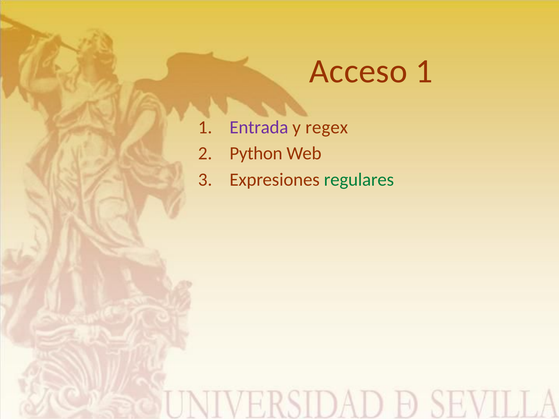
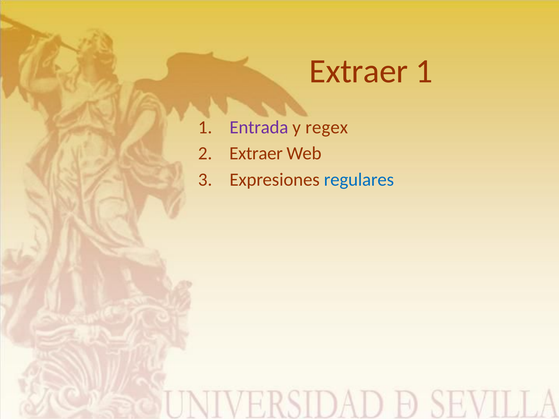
Acceso at (358, 71): Acceso -> Extraer
Python at (256, 154): Python -> Extraer
regulares colour: green -> blue
